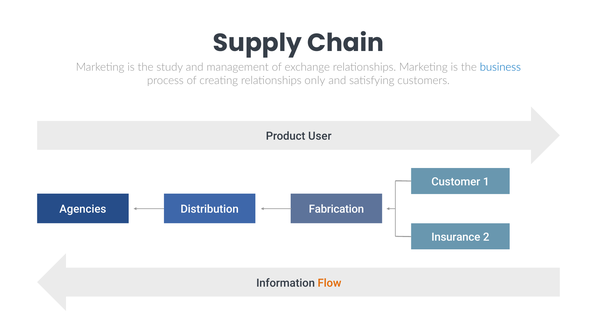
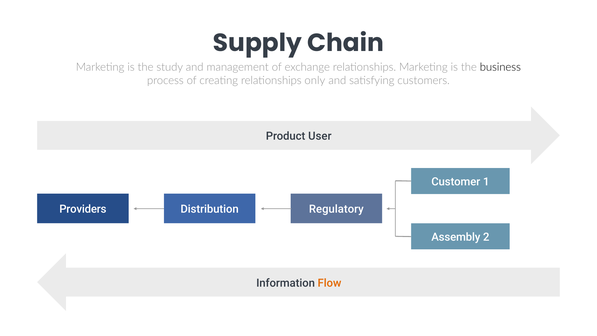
business colour: blue -> black
Agencies: Agencies -> Providers
Fabrication: Fabrication -> Regulatory
Insurance: Insurance -> Assembly
